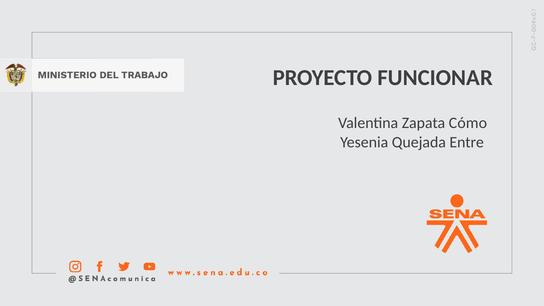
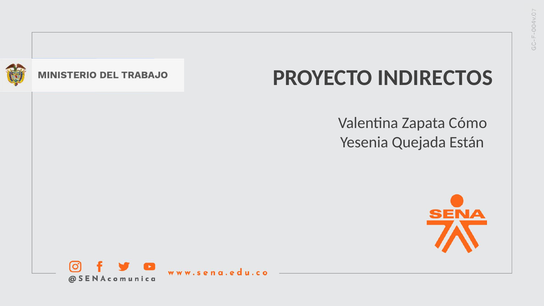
FUNCIONAR: FUNCIONAR -> INDIRECTOS
Entre: Entre -> Están
